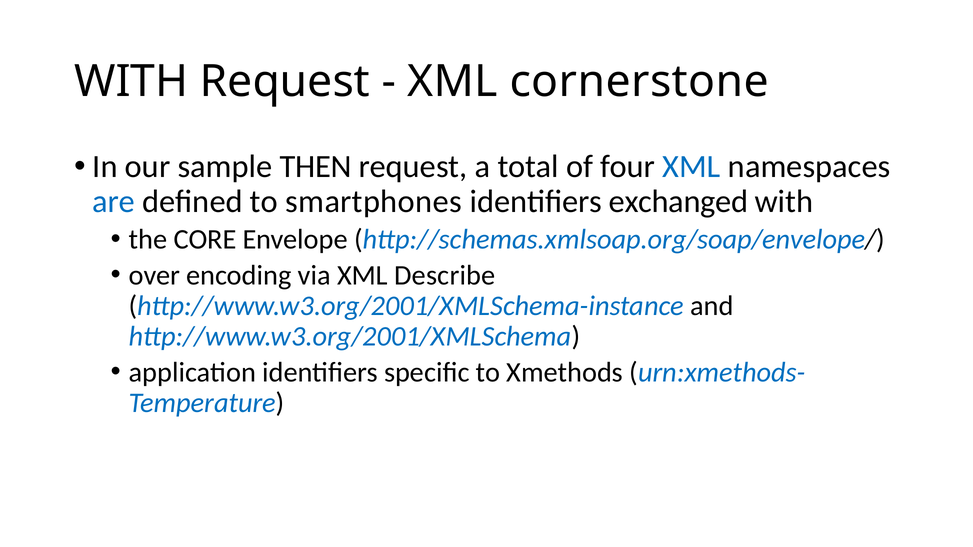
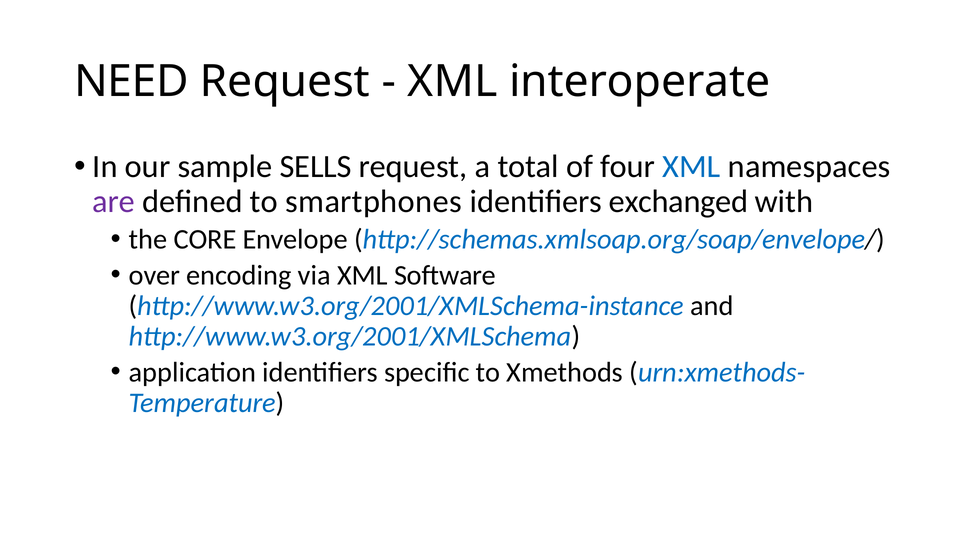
WITH at (131, 82): WITH -> NEED
cornerstone: cornerstone -> interoperate
THEN: THEN -> SELLS
are colour: blue -> purple
Describe: Describe -> Software
